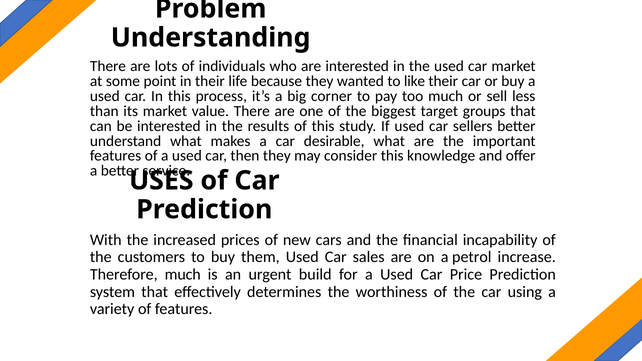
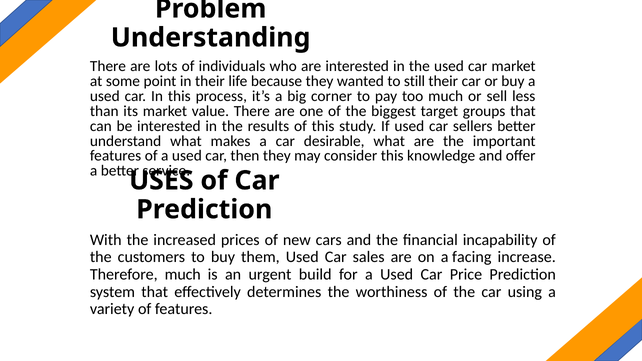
like: like -> still
petrol: petrol -> facing
